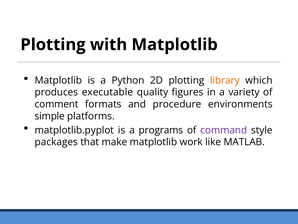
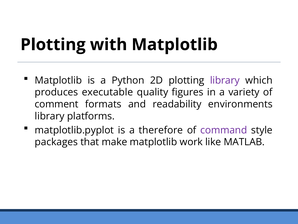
library at (225, 80) colour: orange -> purple
procedure: procedure -> readability
simple at (50, 116): simple -> library
programs: programs -> therefore
